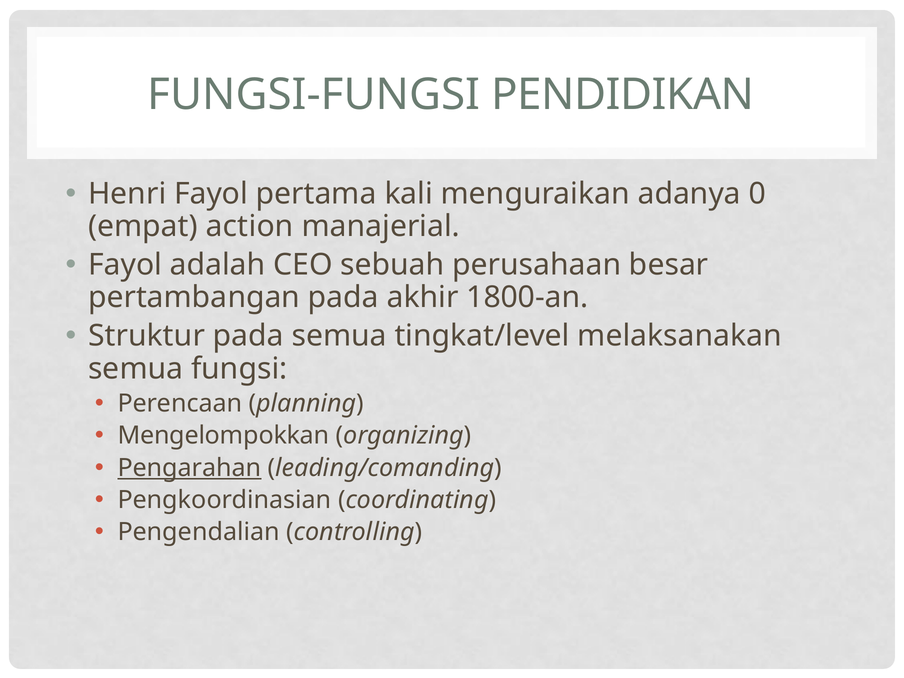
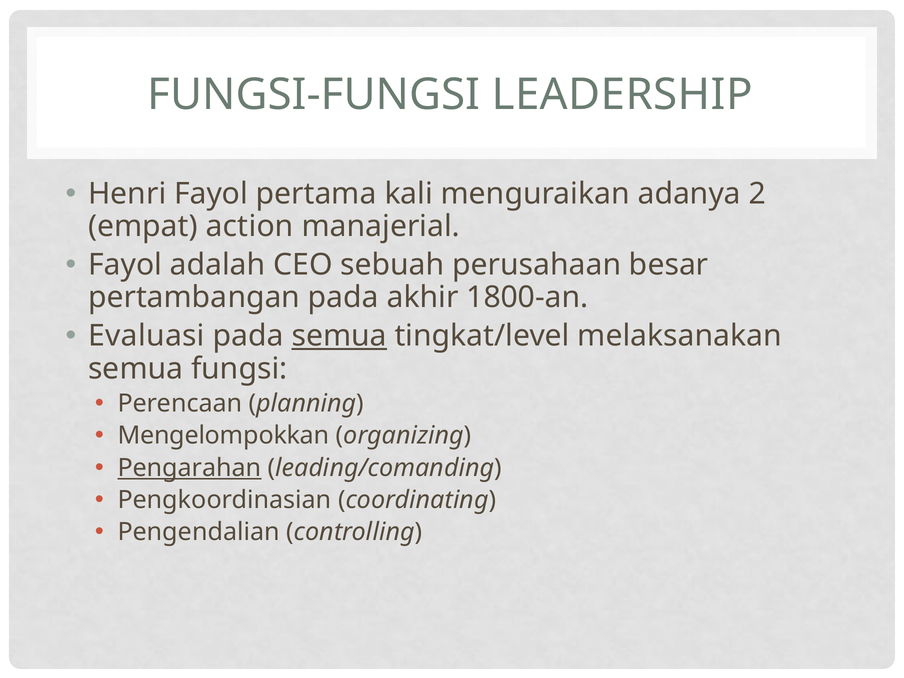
PENDIDIKAN: PENDIDIKAN -> LEADERSHIP
0: 0 -> 2
Struktur: Struktur -> Evaluasi
semua at (339, 336) underline: none -> present
